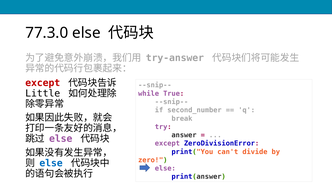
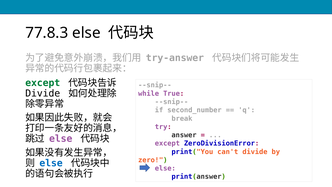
77.3.0: 77.3.0 -> 77.8.3
except at (43, 83) colour: red -> green
Little at (43, 93): Little -> Divide
